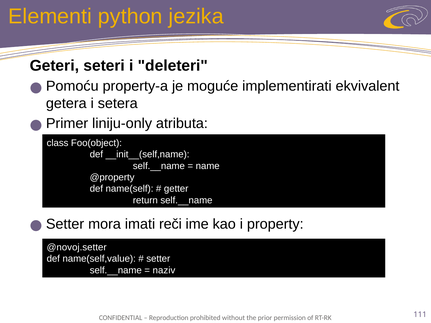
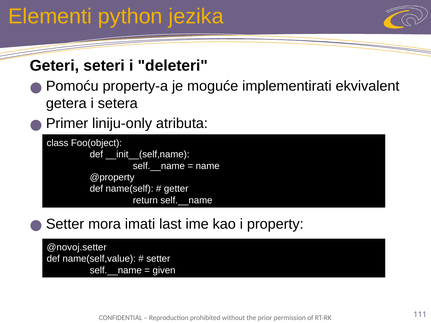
reči: reči -> last
naziv: naziv -> given
